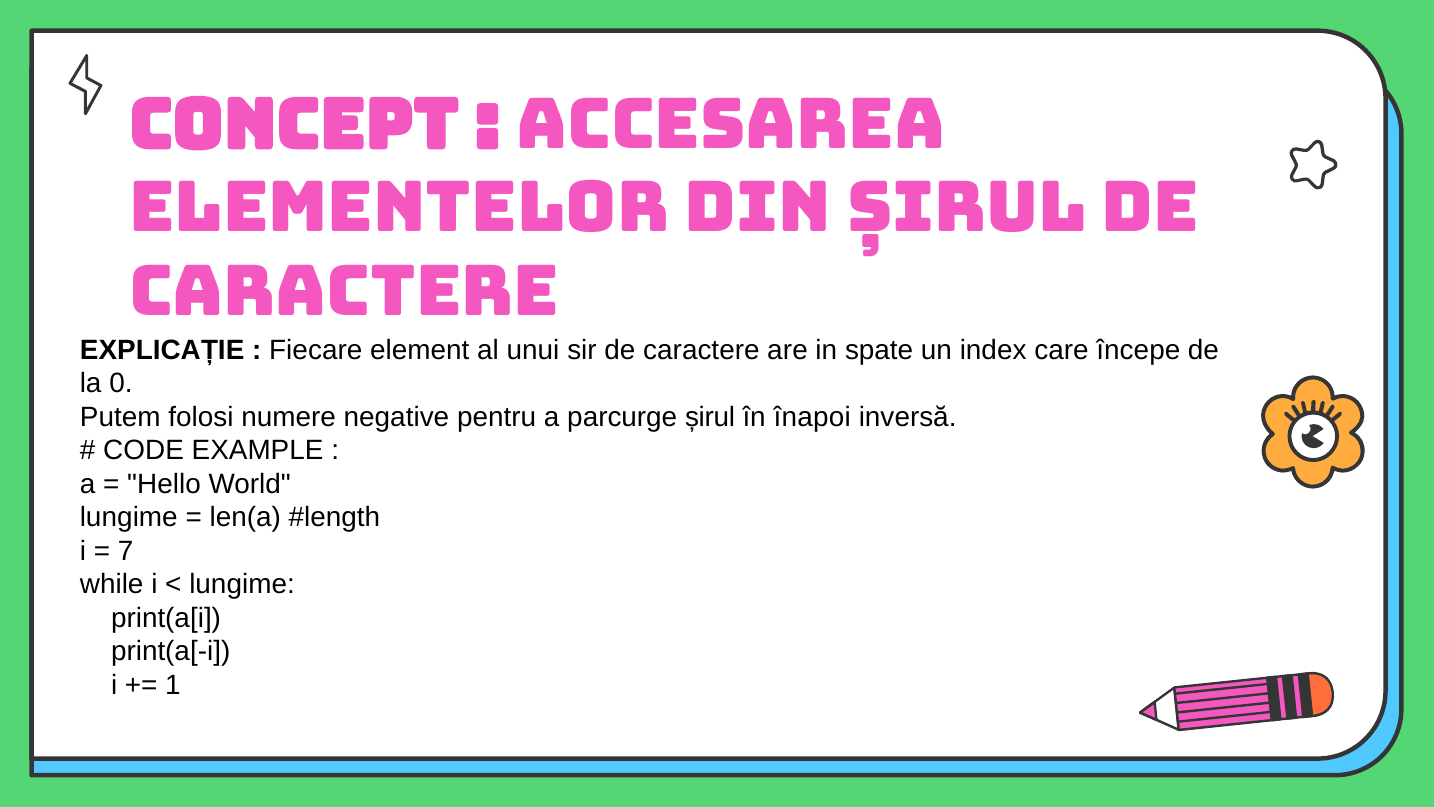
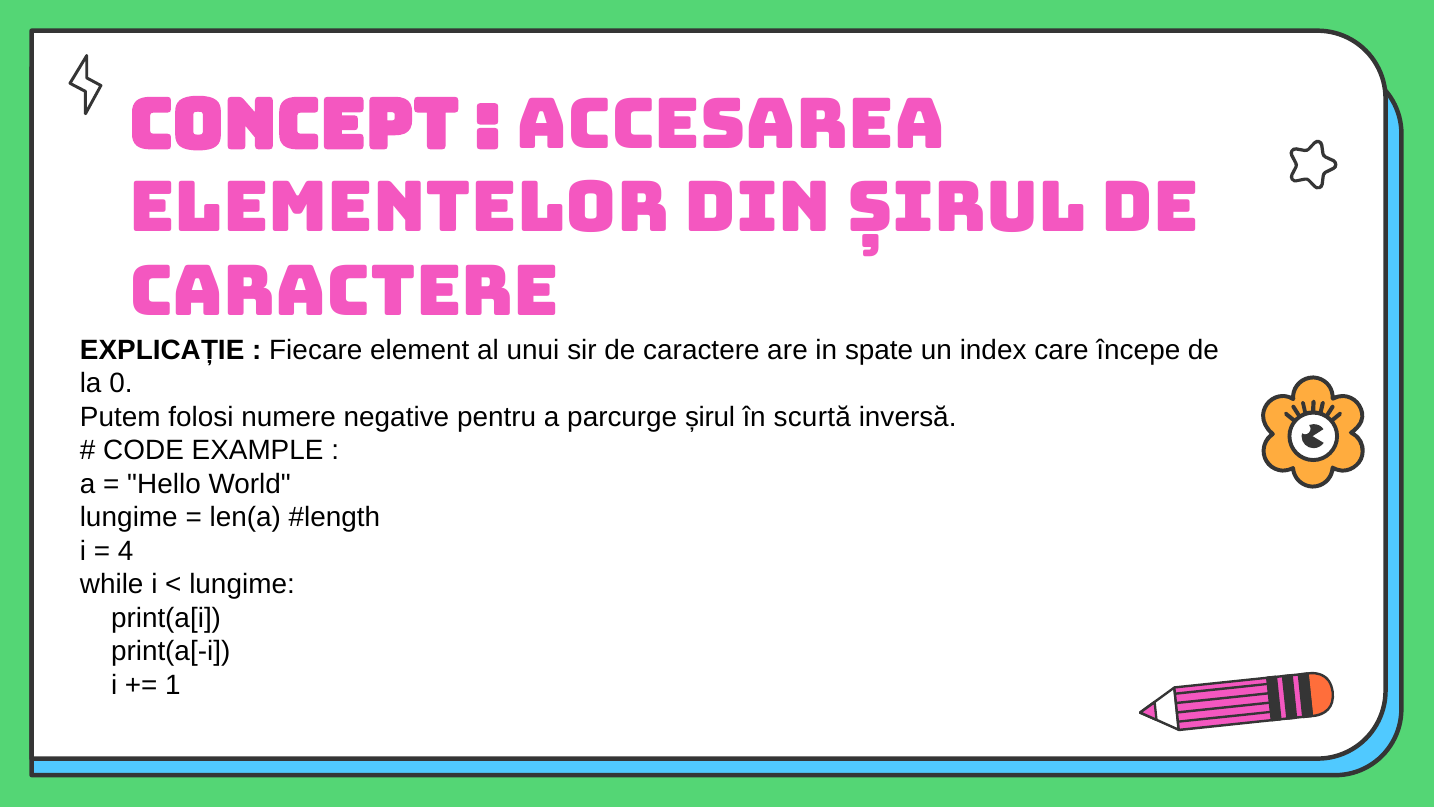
înapoi: înapoi -> scurtă
7: 7 -> 4
